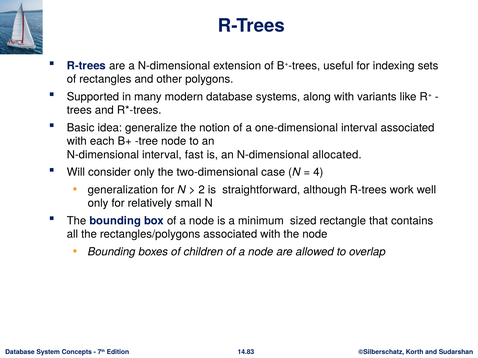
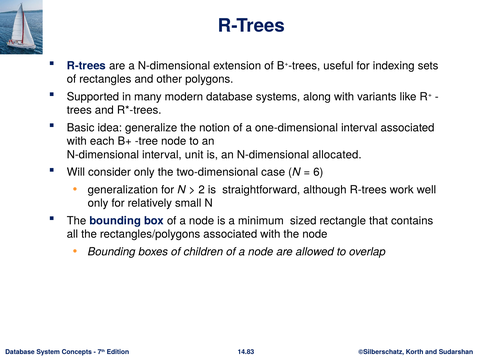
fast: fast -> unit
4: 4 -> 6
